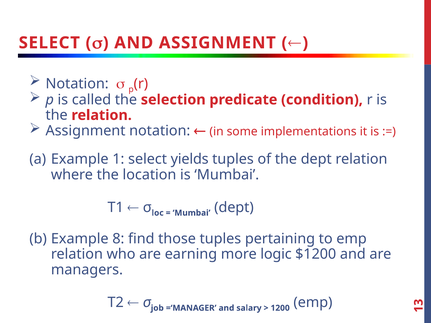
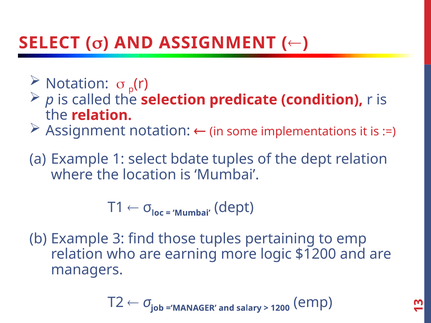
yields: yields -> bdate
Example 8: 8 -> 3
